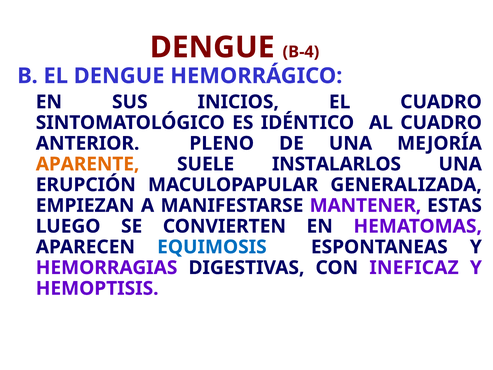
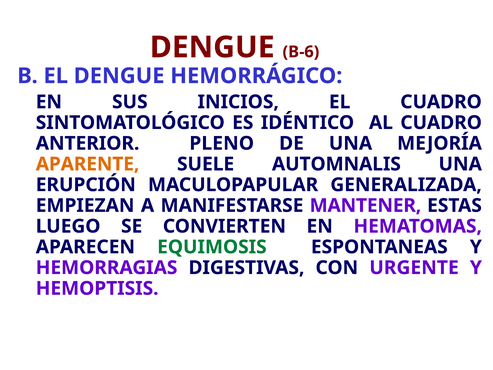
B-4: B-4 -> B-6
INSTALARLOS: INSTALARLOS -> AUTOMNALIS
EQUIMOSIS colour: blue -> green
INEFICAZ: INEFICAZ -> URGENTE
